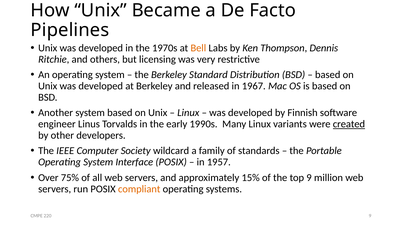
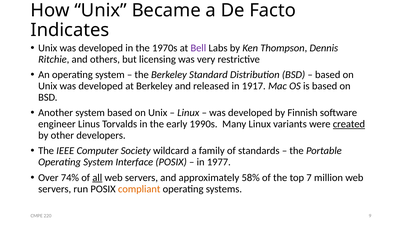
Pipelines: Pipelines -> Indicates
Bell colour: orange -> purple
1967: 1967 -> 1917
1957: 1957 -> 1977
75%: 75% -> 74%
all underline: none -> present
15%: 15% -> 58%
top 9: 9 -> 7
